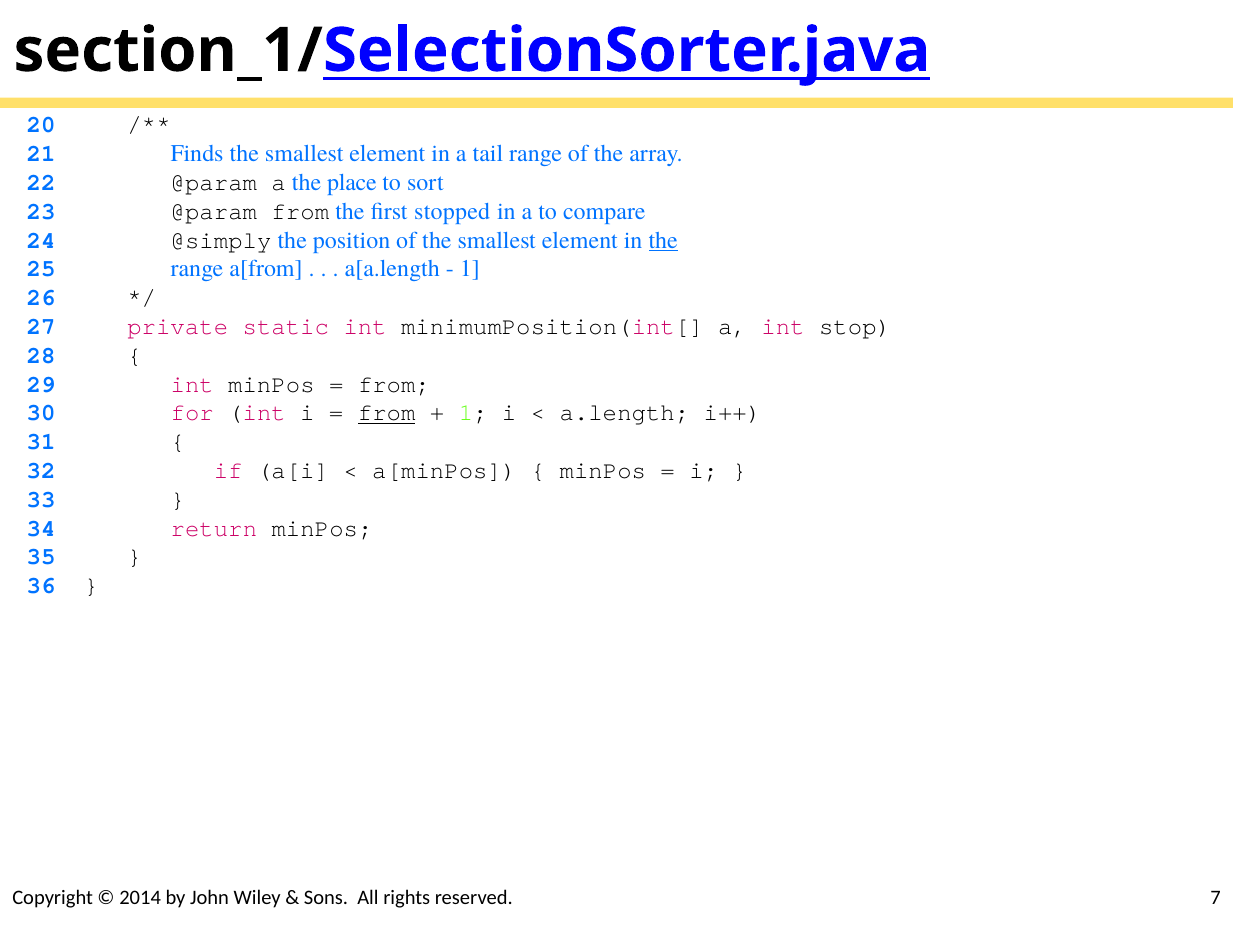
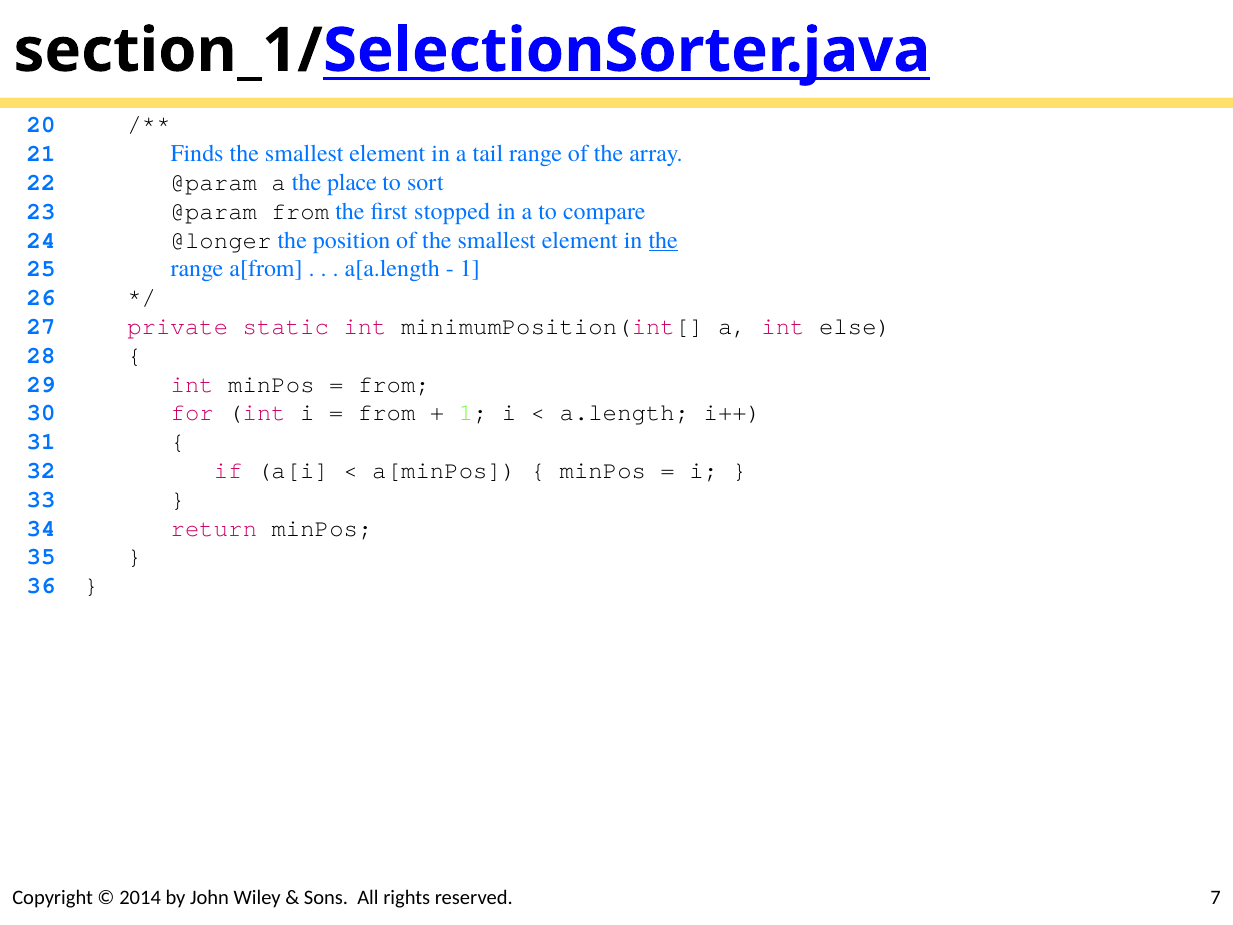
@simply: @simply -> @longer
stop: stop -> else
from at (387, 413) underline: present -> none
